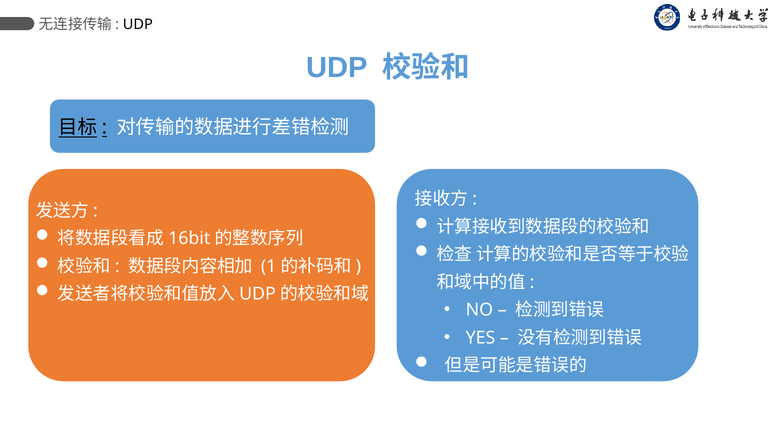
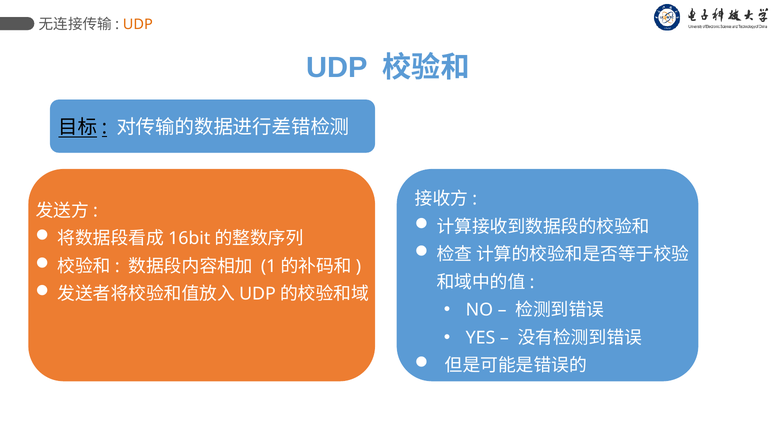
UDP at (138, 24) colour: black -> orange
